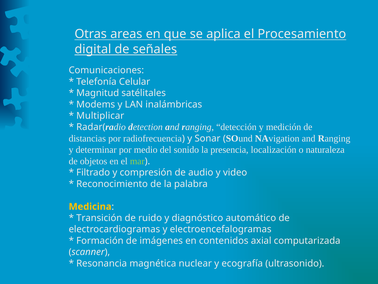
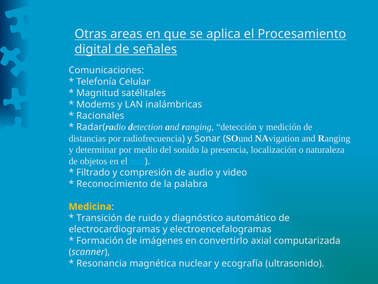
Multiplicar: Multiplicar -> Racionales
mar colour: light green -> light blue
contenidos: contenidos -> convertirlo
